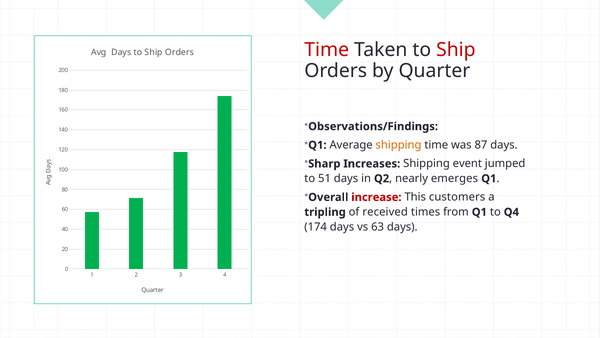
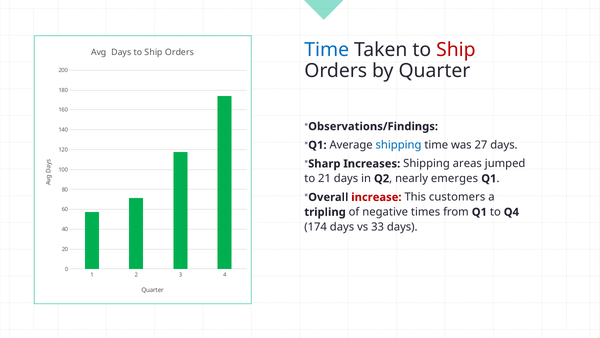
Time at (327, 50) colour: red -> blue
shipping at (399, 145) colour: orange -> blue
87: 87 -> 27
event: event -> areas
51: 51 -> 21
received: received -> negative
63: 63 -> 33
